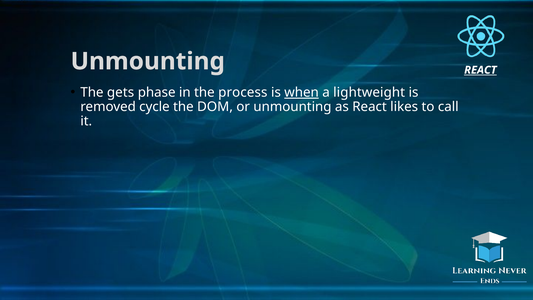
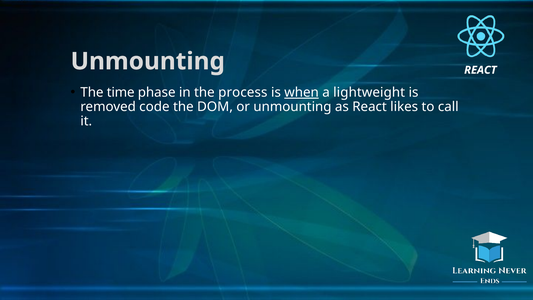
REACT at (480, 70) underline: present -> none
gets: gets -> time
cycle: cycle -> code
